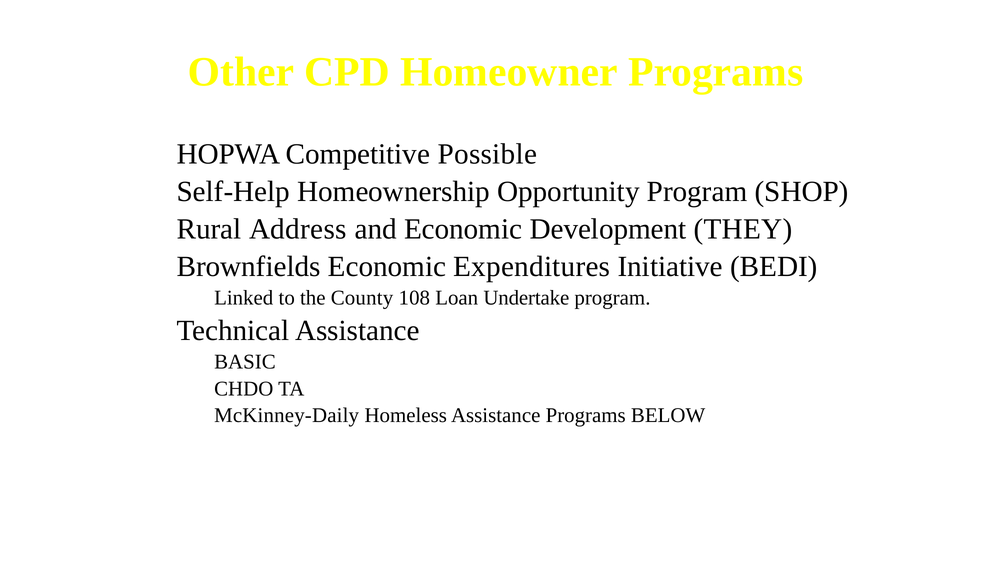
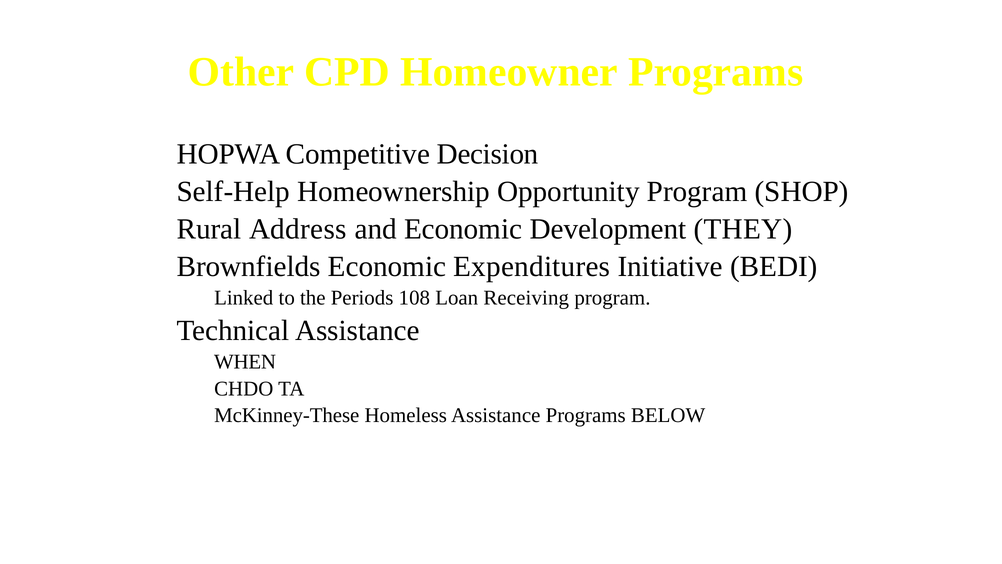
Possible: Possible -> Decision
County: County -> Periods
Undertake: Undertake -> Receiving
BASIC: BASIC -> WHEN
McKinney-Daily: McKinney-Daily -> McKinney-These
